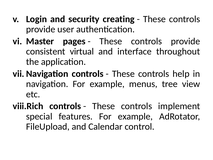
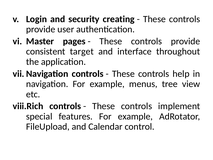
virtual: virtual -> target
